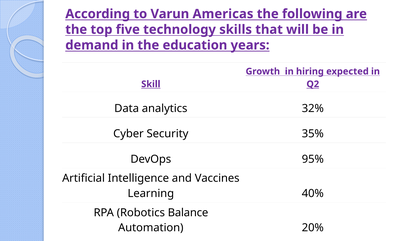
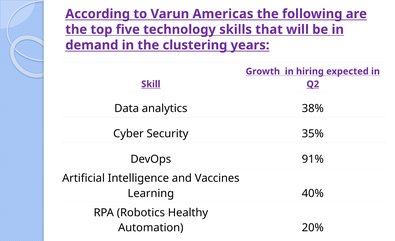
education: education -> clustering
32%: 32% -> 38%
95%: 95% -> 91%
Balance: Balance -> Healthy
